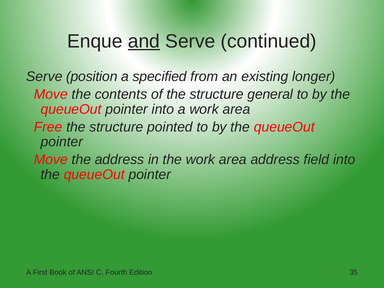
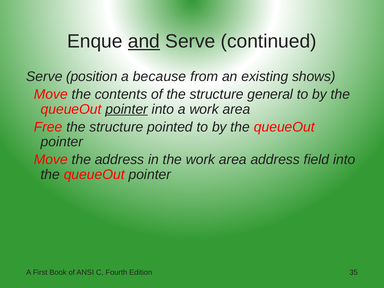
specified: specified -> because
longer: longer -> shows
pointer at (127, 109) underline: none -> present
